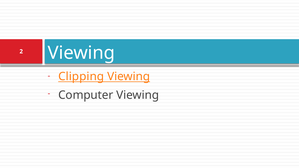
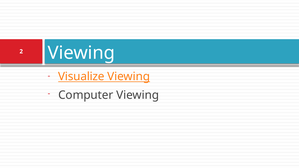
Clipping: Clipping -> Visualize
